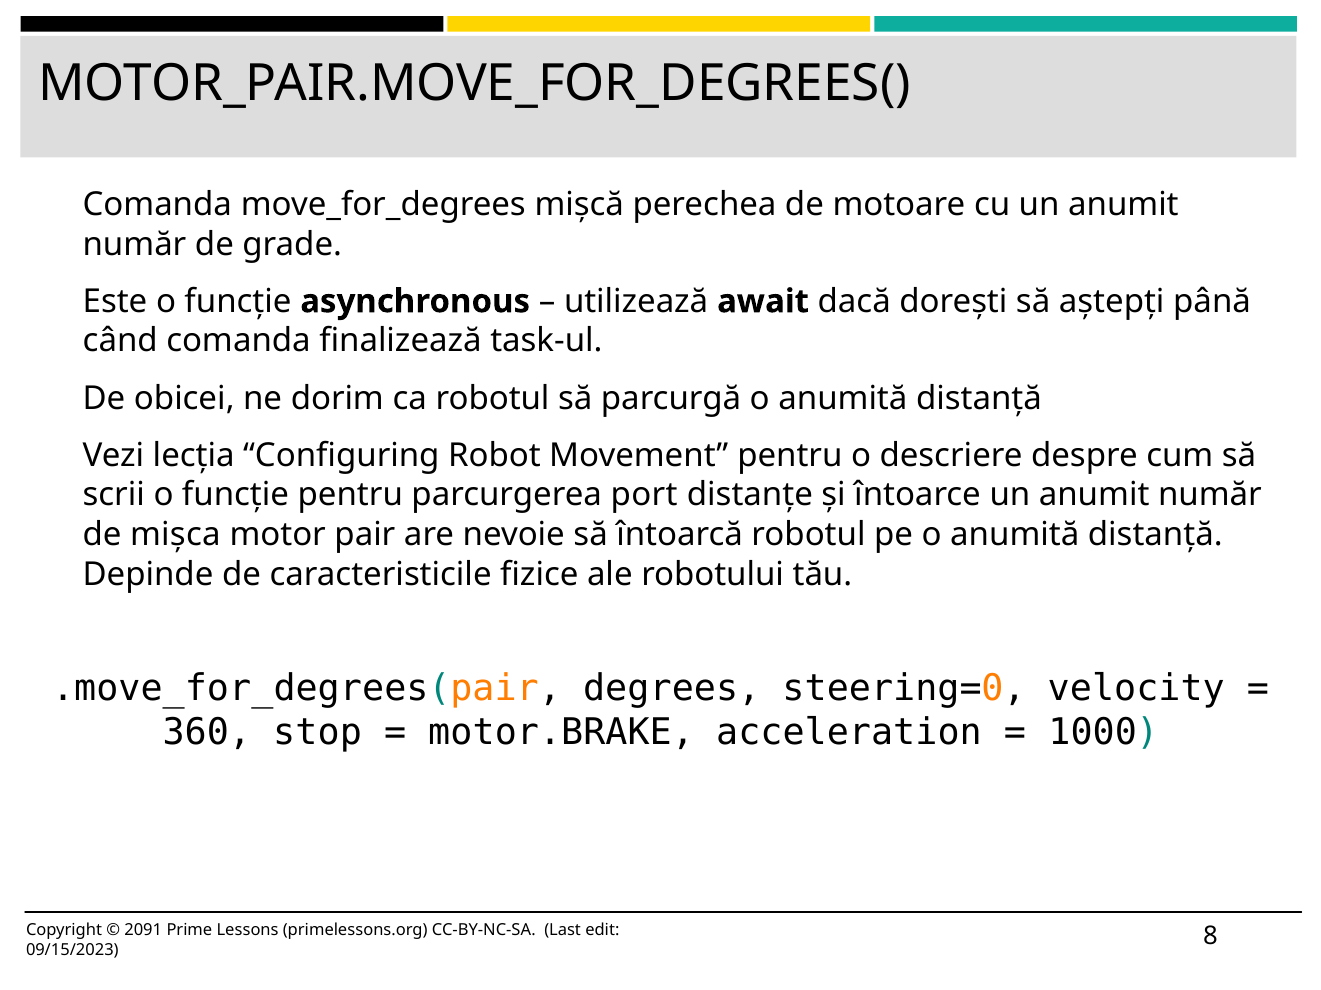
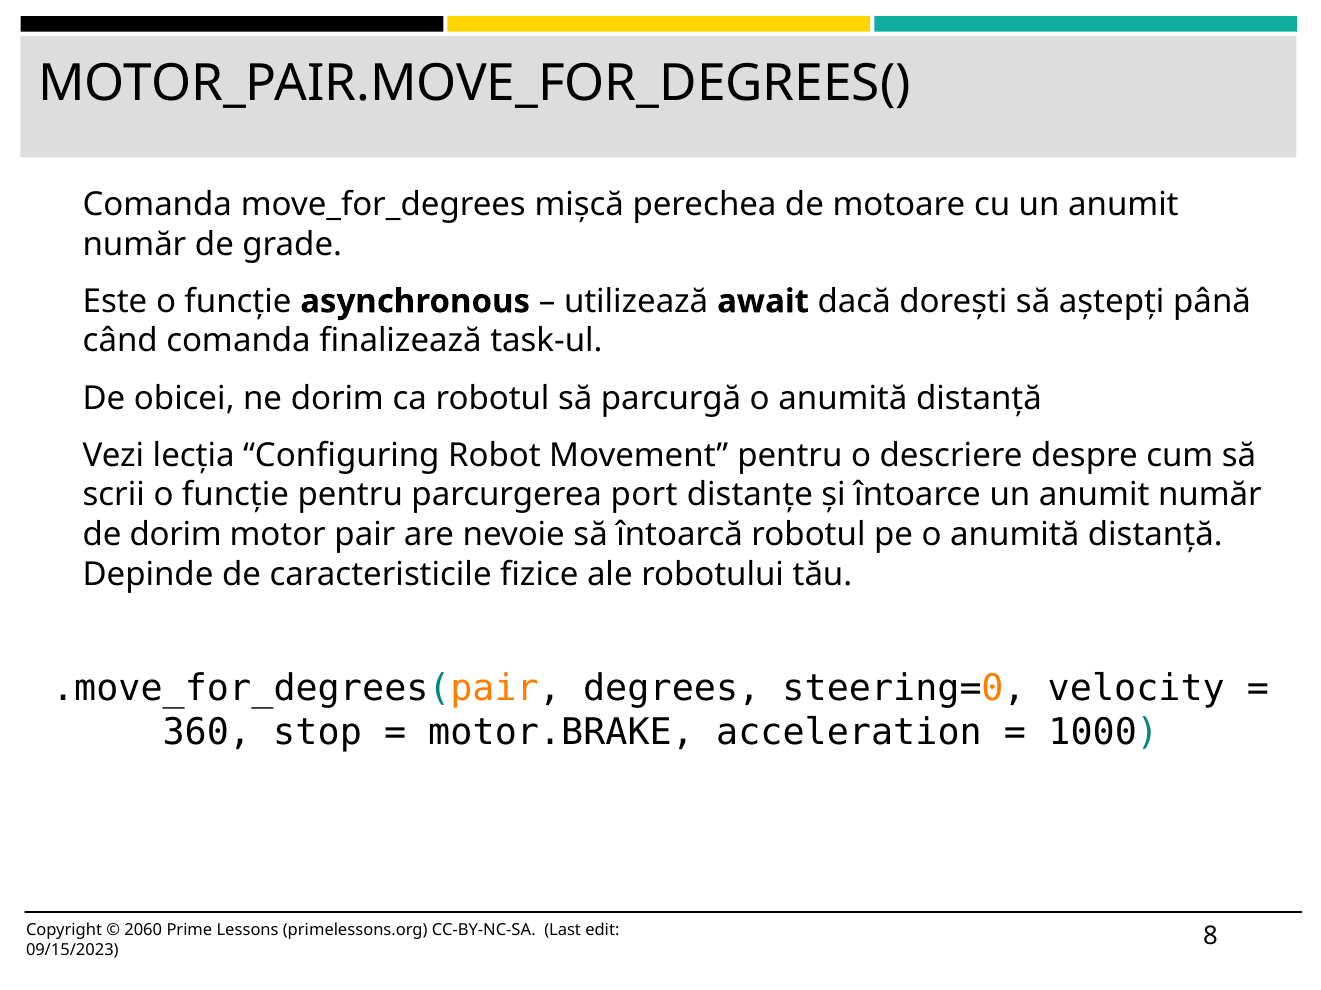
de mișca: mișca -> dorim
2091: 2091 -> 2060
